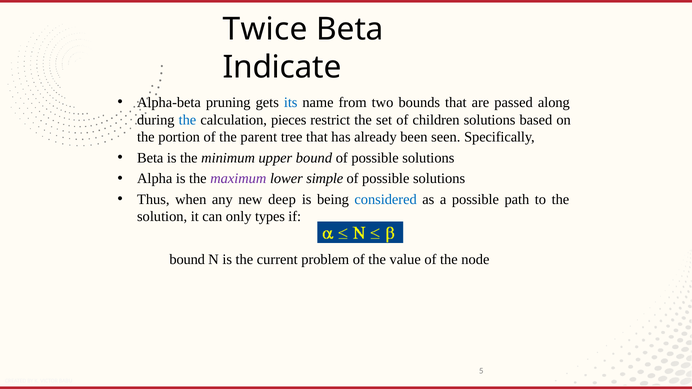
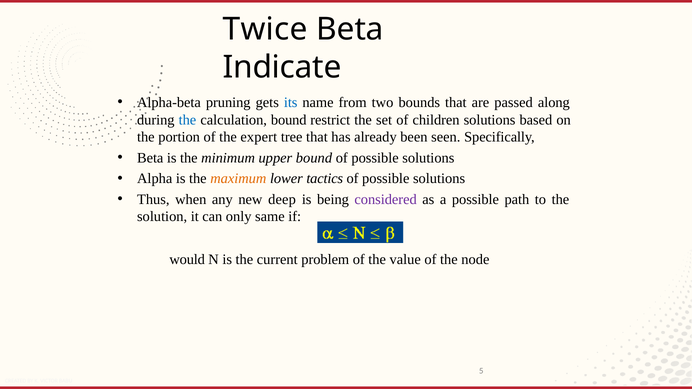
calculation pieces: pieces -> bound
parent: parent -> expert
maximum colour: purple -> orange
simple: simple -> tactics
considered colour: blue -> purple
types: types -> same
bound at (187, 259): bound -> would
